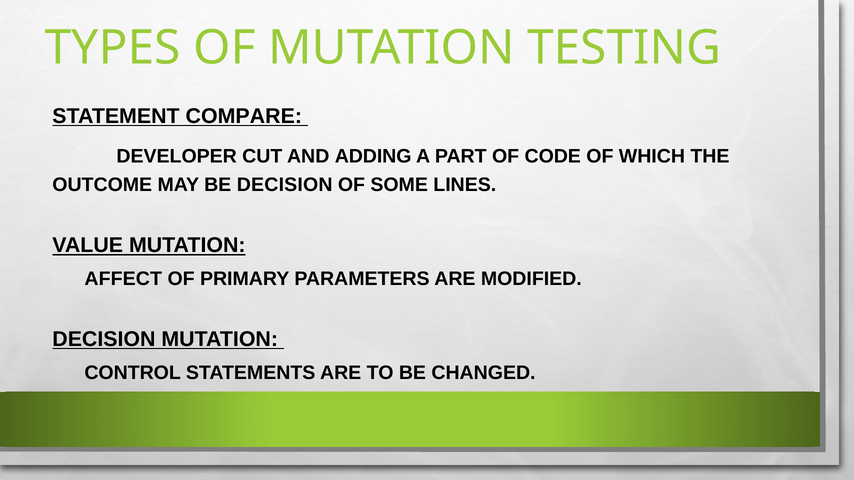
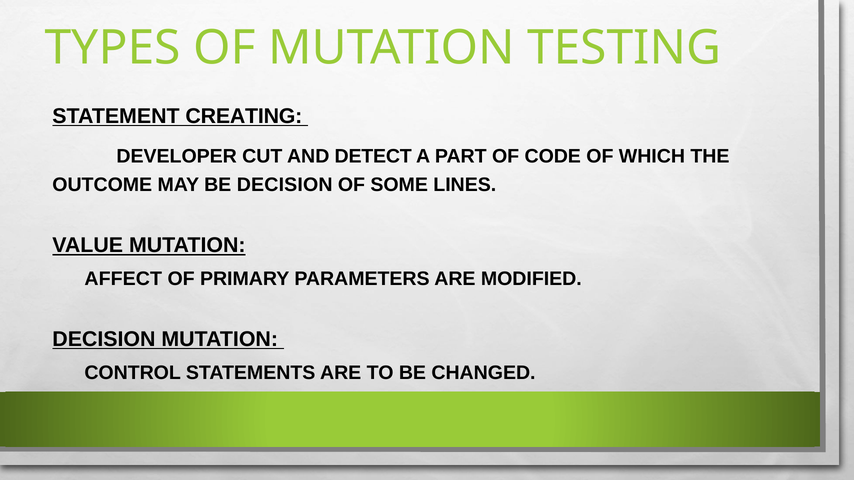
COMPARE: COMPARE -> CREATING
ADDING: ADDING -> DETECT
